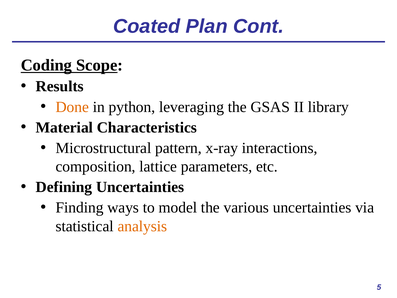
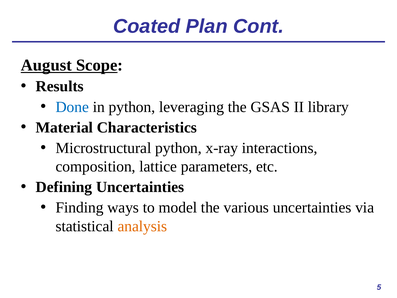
Coding: Coding -> August
Done colour: orange -> blue
Microstructural pattern: pattern -> python
